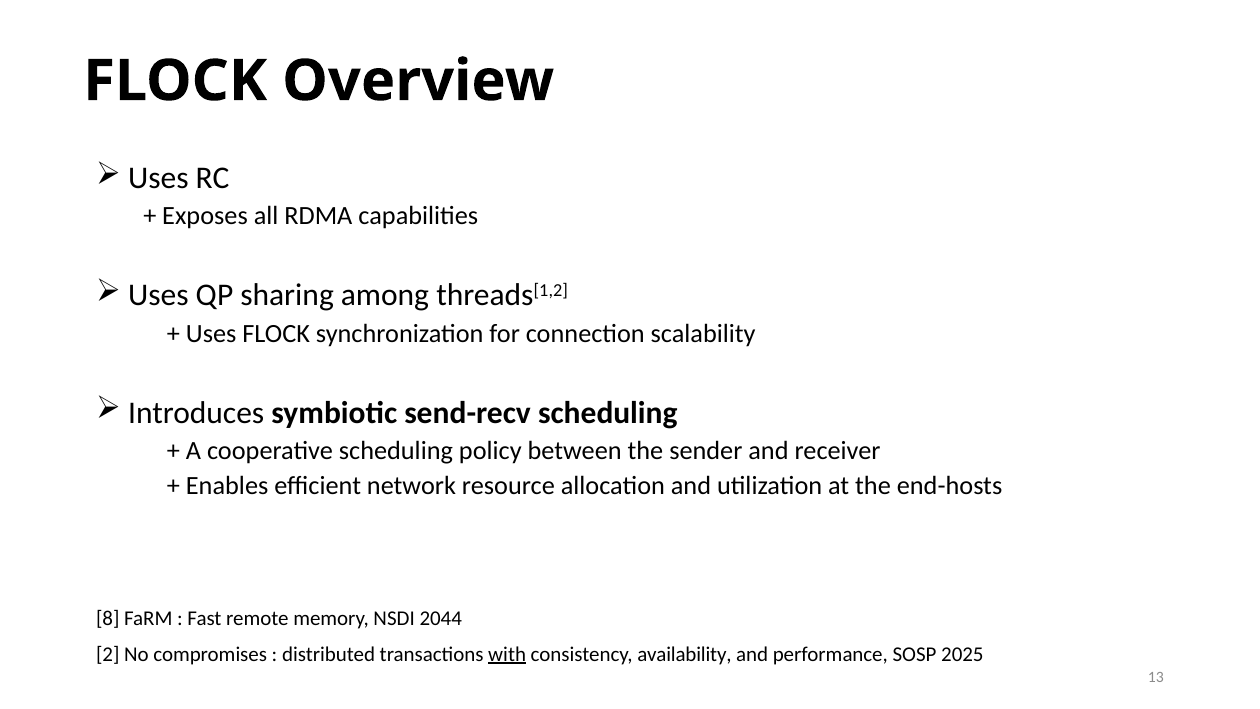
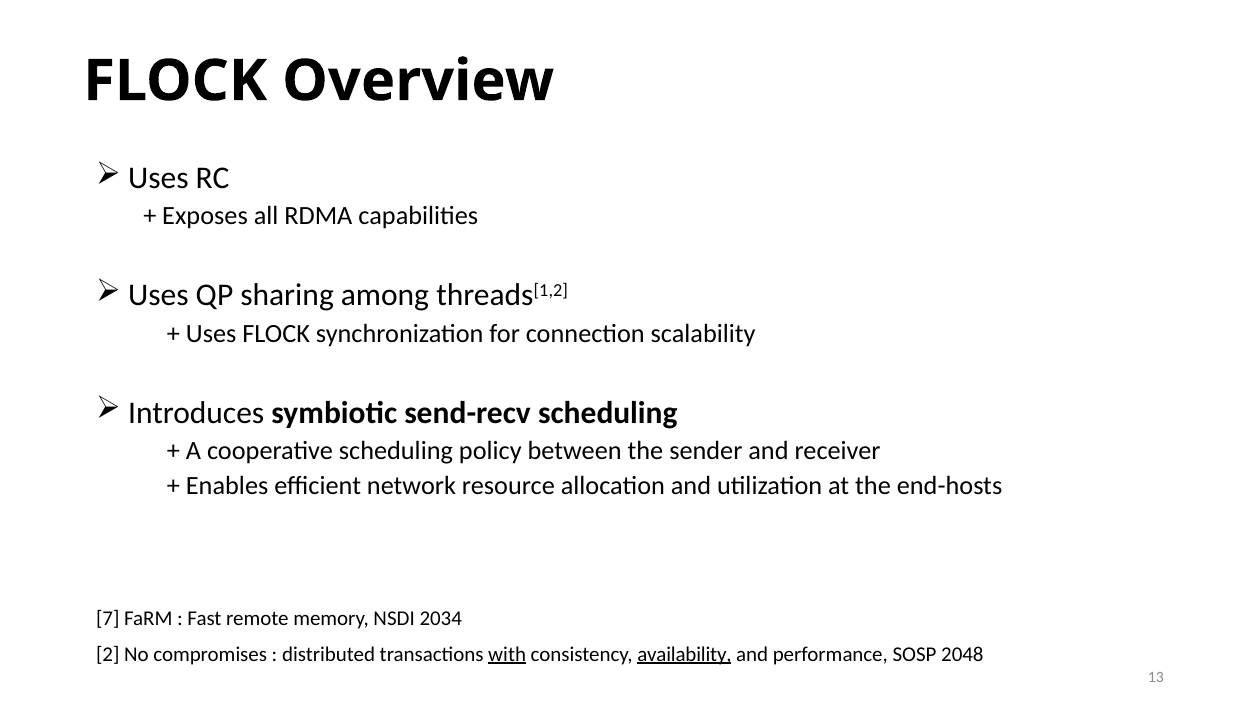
8: 8 -> 7
2044: 2044 -> 2034
availability underline: none -> present
2025: 2025 -> 2048
